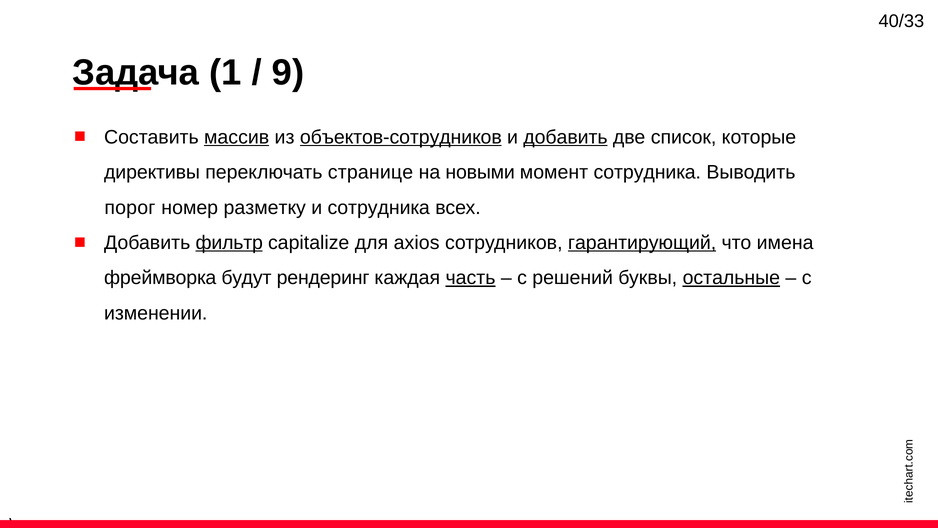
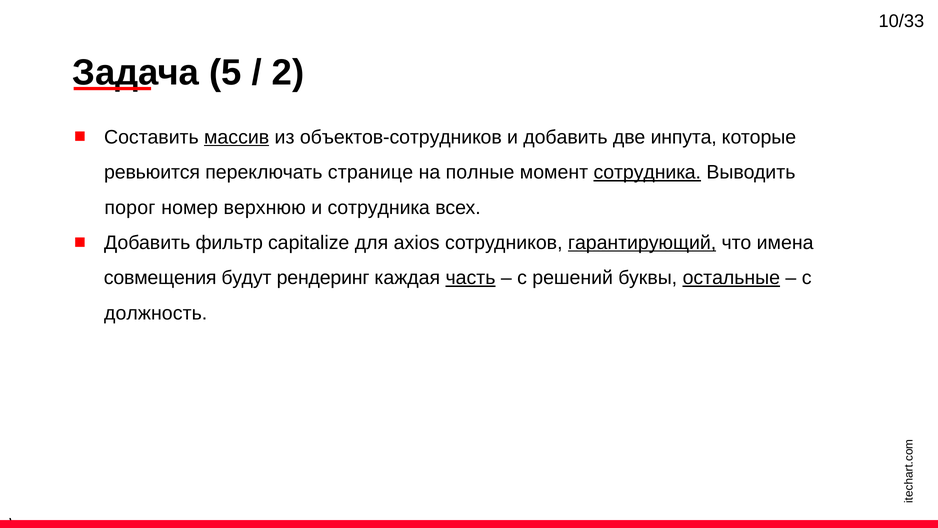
40/33: 40/33 -> 10/33
1: 1 -> 5
9: 9 -> 2
объектов-сотрудников underline: present -> none
добавить at (565, 137) underline: present -> none
список: список -> инпута
директивы: директивы -> ревьюится
новыми: новыми -> полные
сотрудника at (647, 172) underline: none -> present
разметку: разметку -> верхнюю
фильтр underline: present -> none
фреймворка: фреймворка -> совмещения
изменении: изменении -> должность
